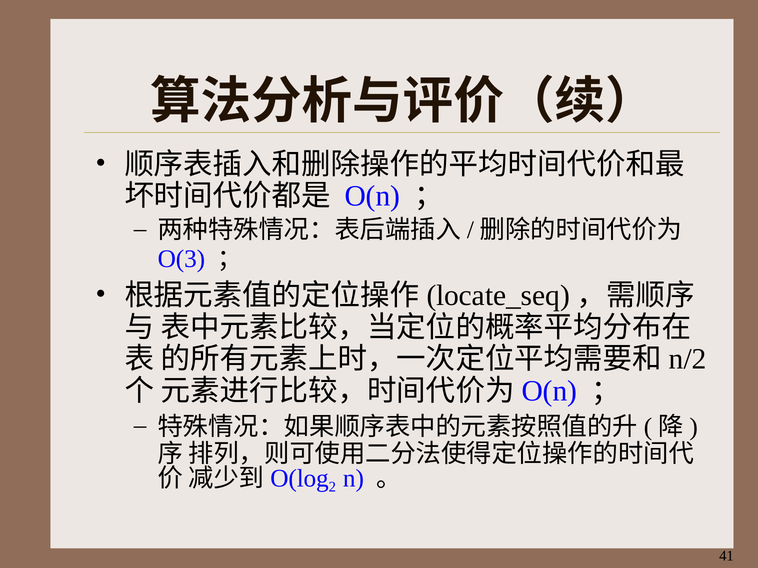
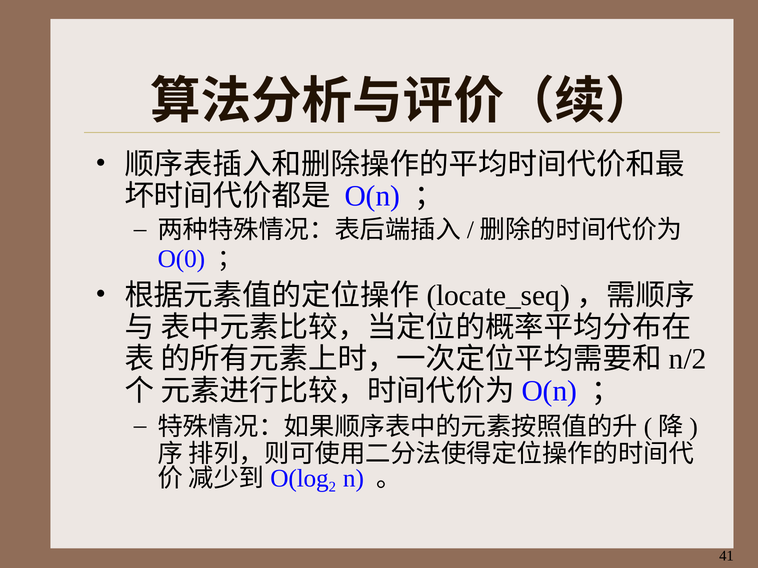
O(3: O(3 -> O(0
